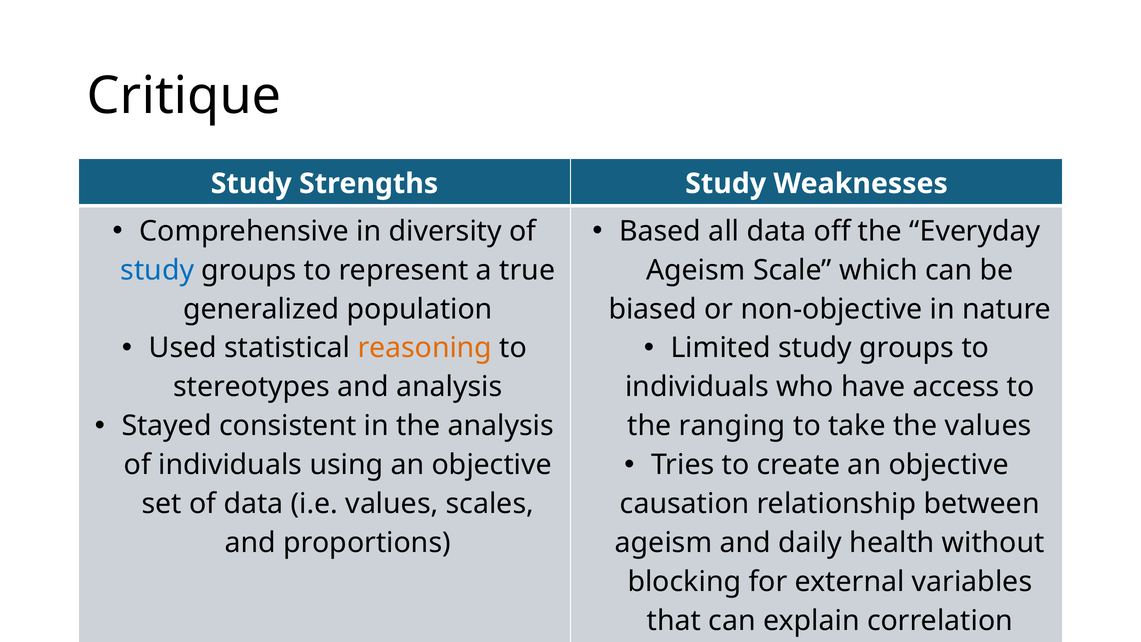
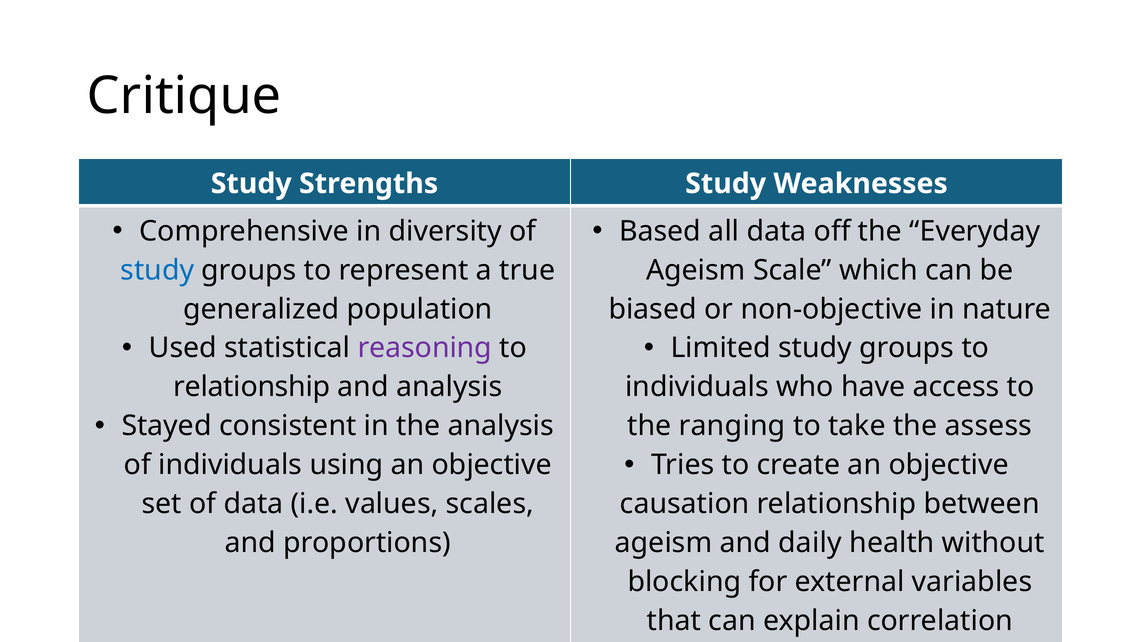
reasoning colour: orange -> purple
stereotypes at (252, 387): stereotypes -> relationship
the values: values -> assess
